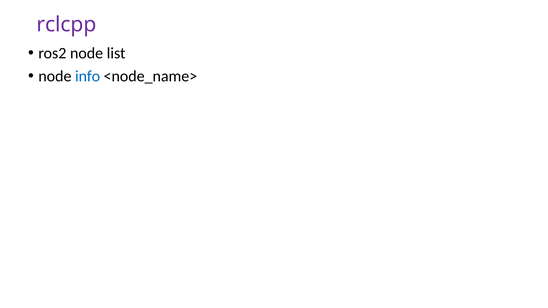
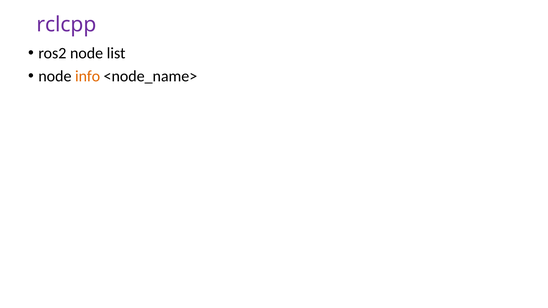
info colour: blue -> orange
